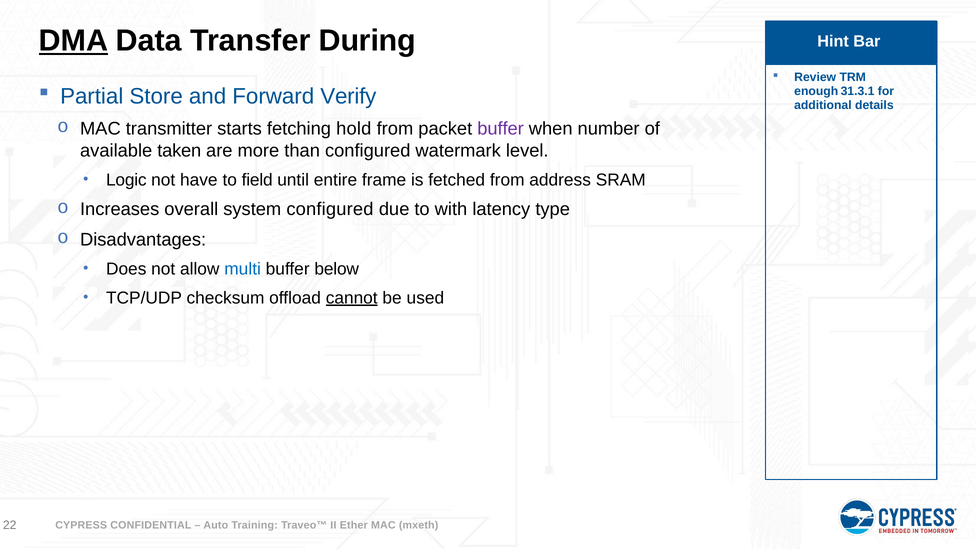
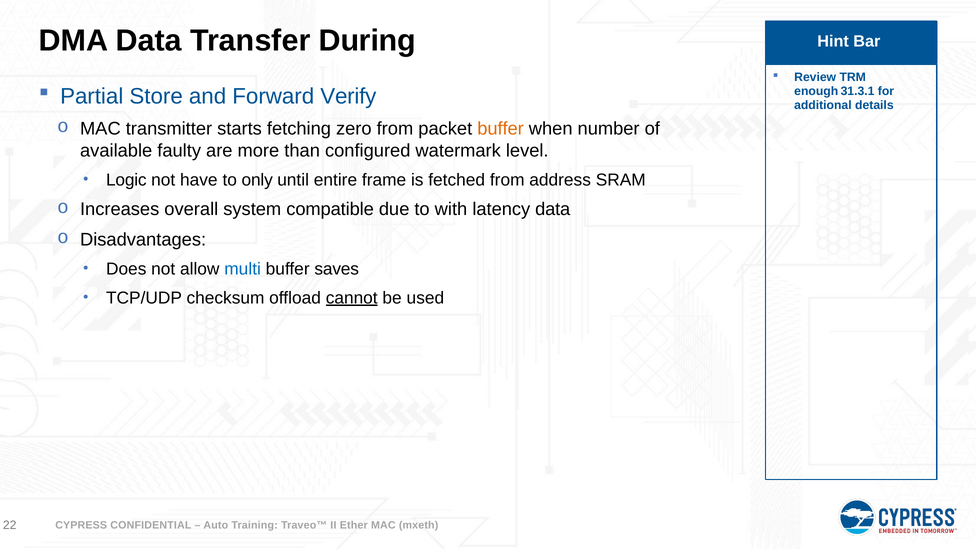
DMA underline: present -> none
hold: hold -> zero
buffer at (501, 129) colour: purple -> orange
taken: taken -> faulty
field: field -> only
system configured: configured -> compatible
latency type: type -> data
below: below -> saves
